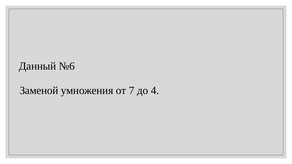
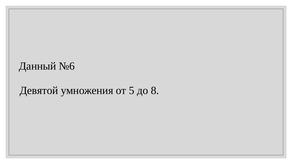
Заменой: Заменой -> Девятой
7: 7 -> 5
4: 4 -> 8
